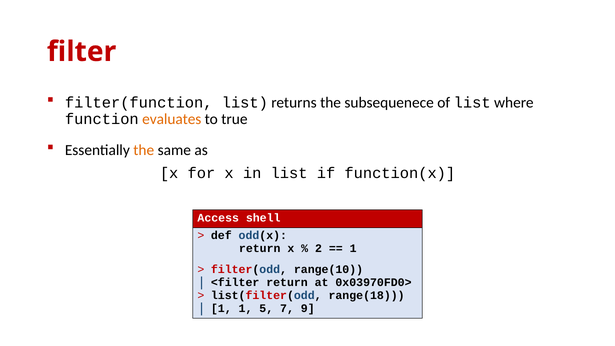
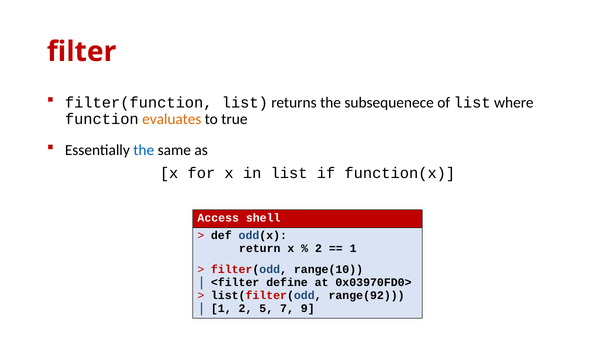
the at (144, 150) colour: orange -> blue
<filter return: return -> define
range(18: range(18 -> range(92
1 1: 1 -> 2
